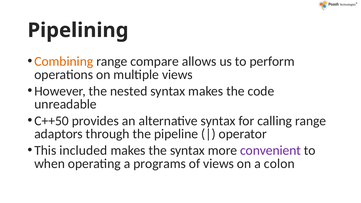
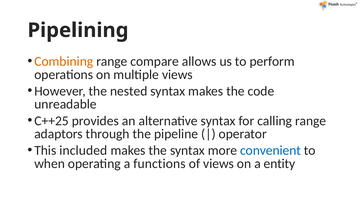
C++50: C++50 -> C++25
convenient colour: purple -> blue
programs: programs -> functions
colon: colon -> entity
